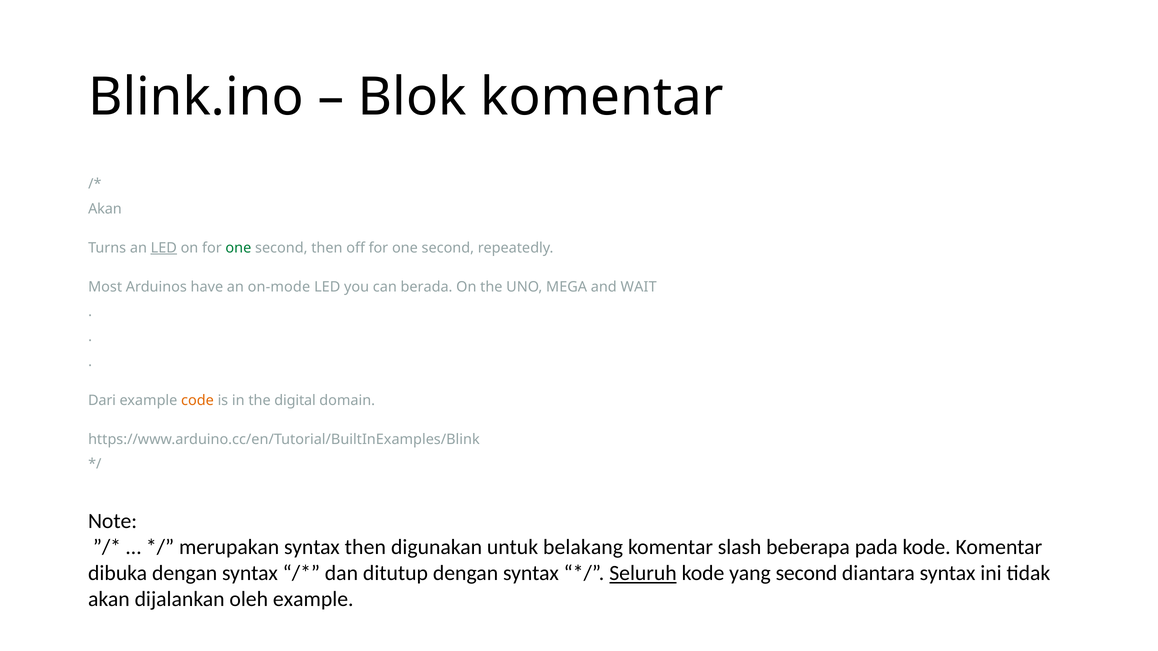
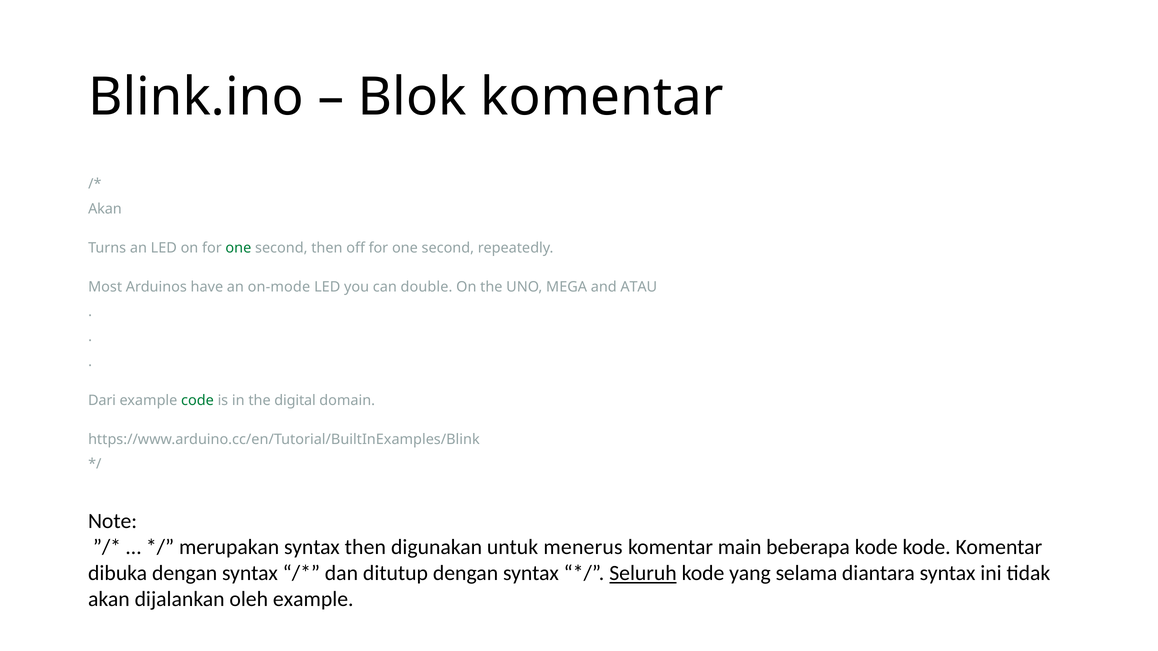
LED at (164, 248) underline: present -> none
berada: berada -> double
WAIT: WAIT -> ATAU
code colour: orange -> green
belakang: belakang -> menerus
slash: slash -> main
beberapa pada: pada -> kode
yang second: second -> selama
